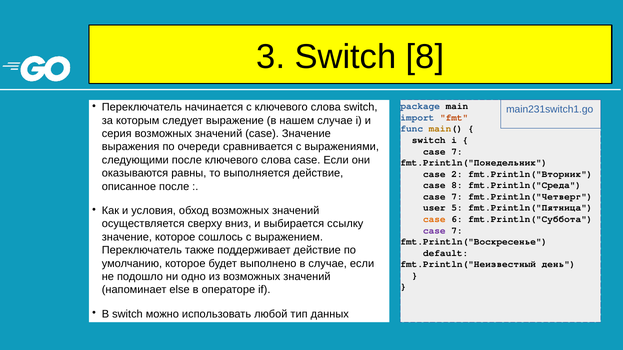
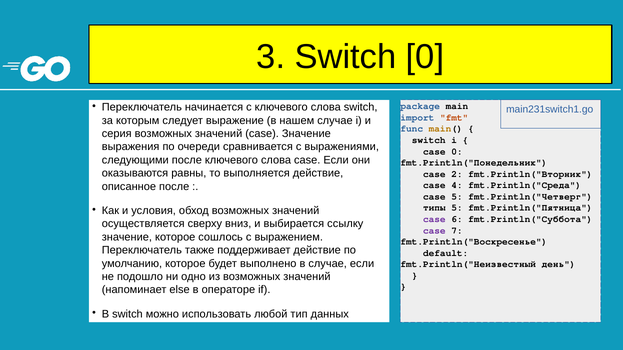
Switch 8: 8 -> 0
7 at (457, 152): 7 -> 0
case 8: 8 -> 4
7 at (457, 197): 7 -> 5
user: user -> типы
case at (434, 219) colour: orange -> purple
